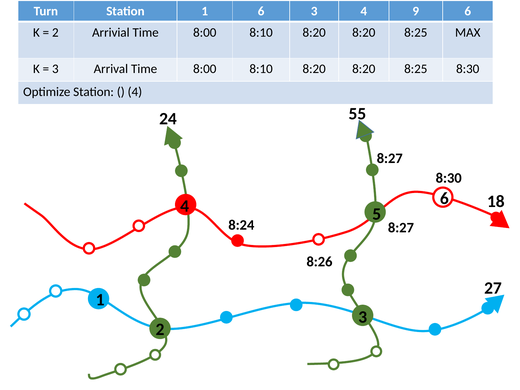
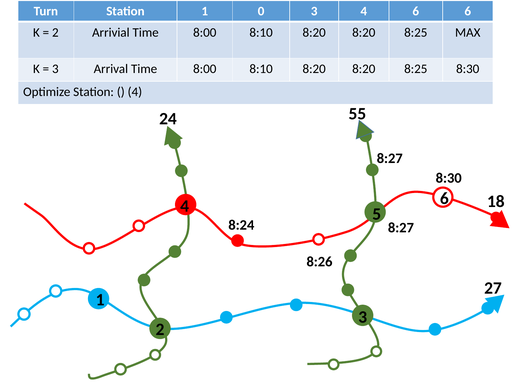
Station 1 6: 6 -> 0
4 9: 9 -> 6
